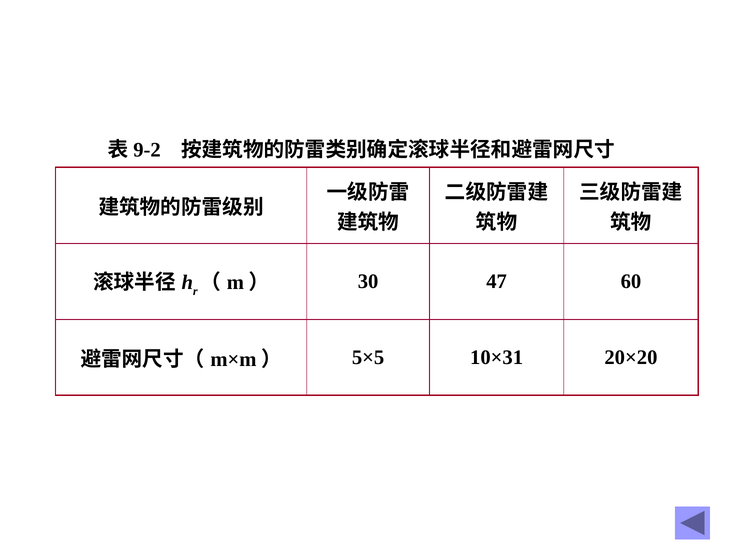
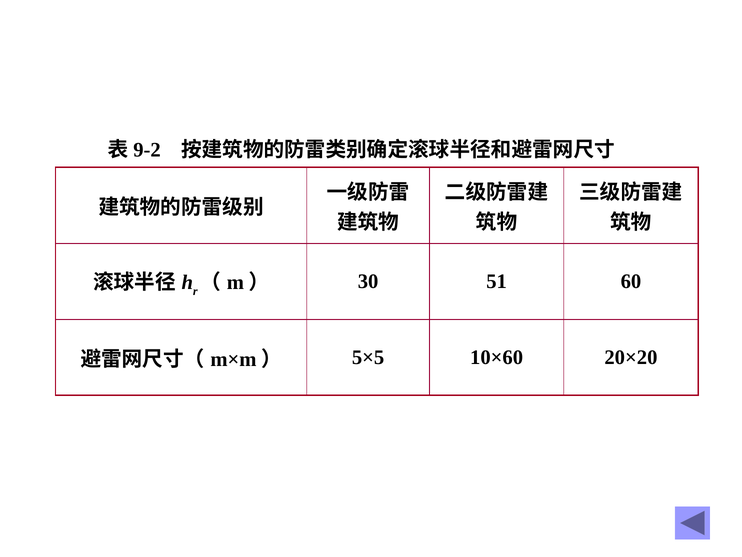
47: 47 -> 51
10×31: 10×31 -> 10×60
